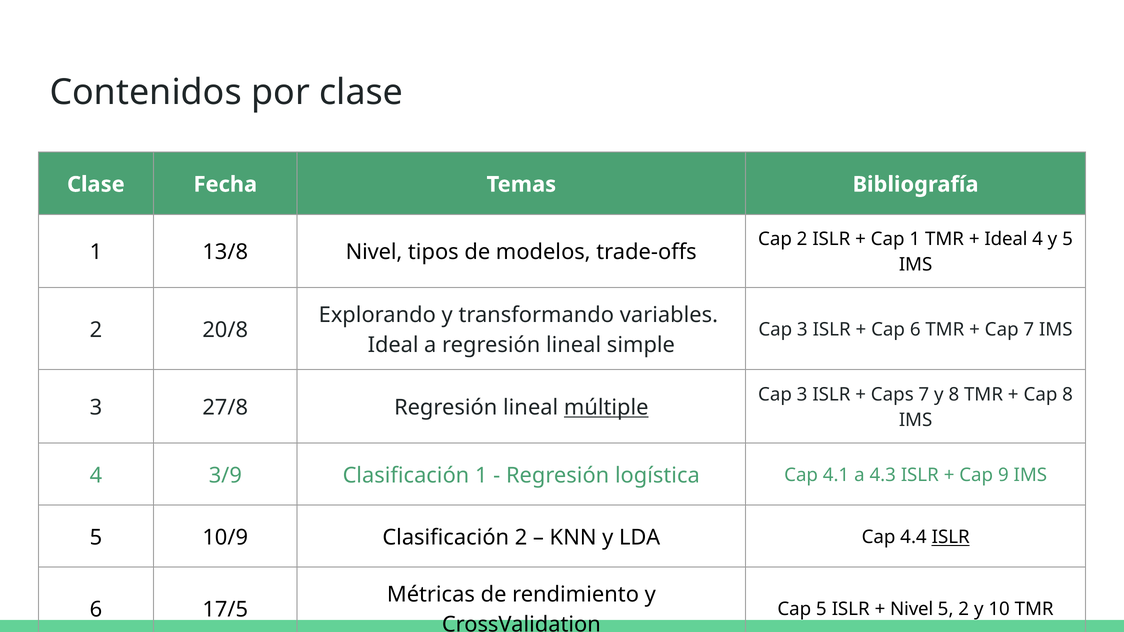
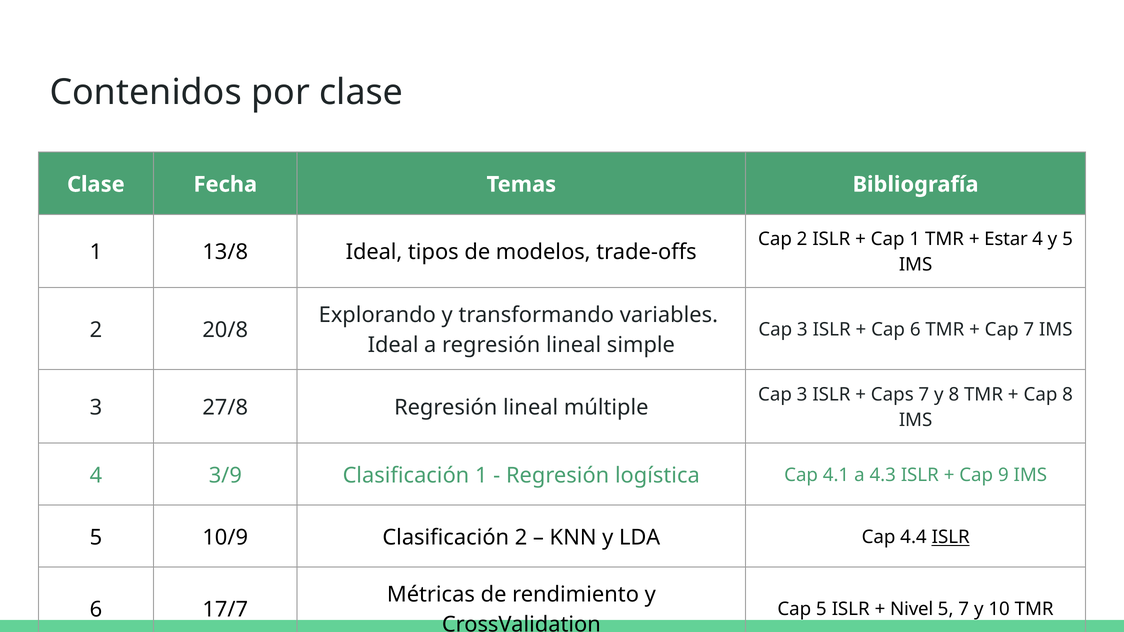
Ideal at (1006, 239): Ideal -> Estar
13/8 Nivel: Nivel -> Ideal
múltiple underline: present -> none
17/5: 17/5 -> 17/7
5 2: 2 -> 7
